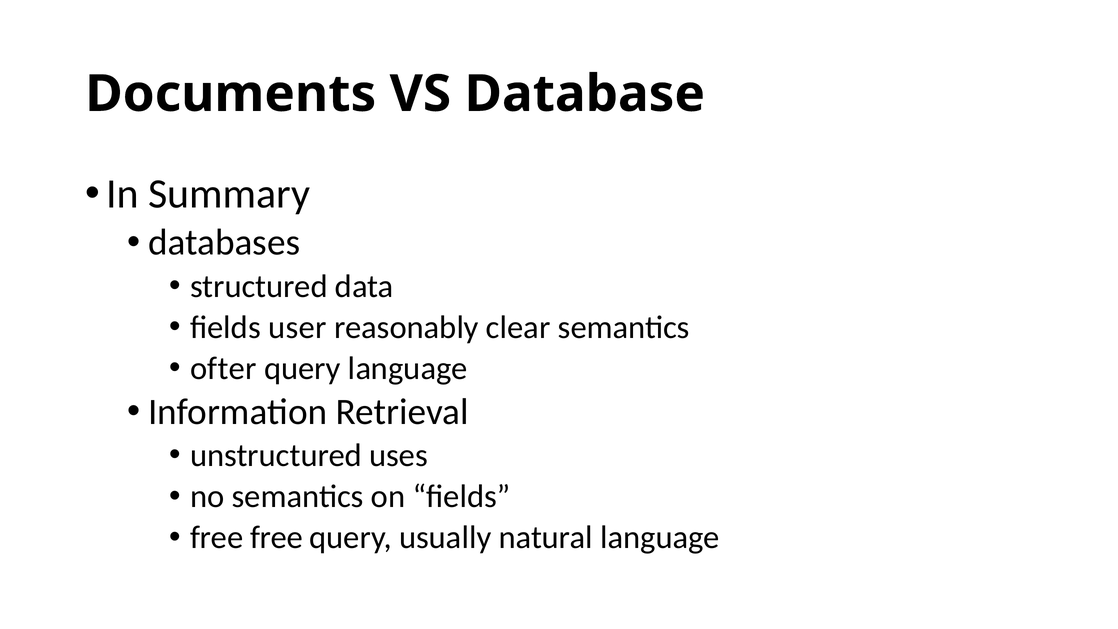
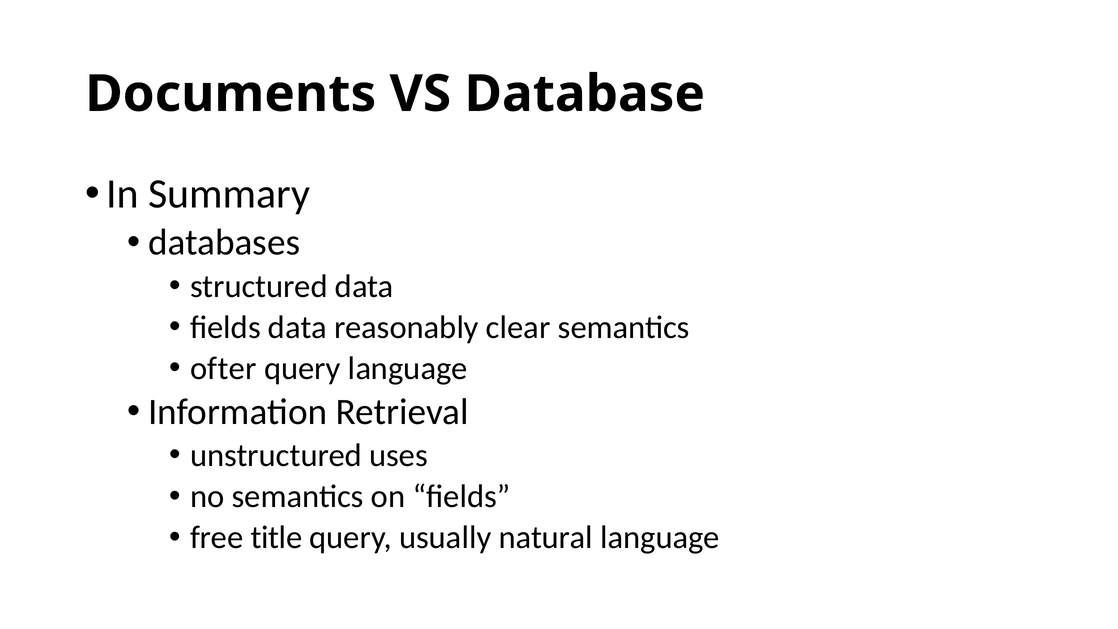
fields user: user -> data
free free: free -> title
